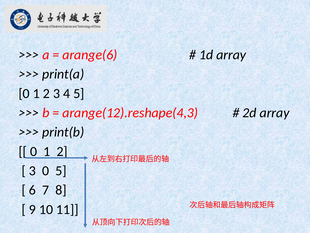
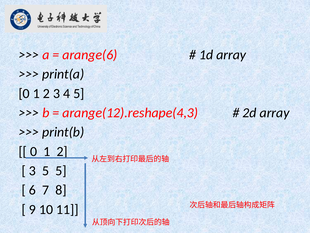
3 0: 0 -> 5
